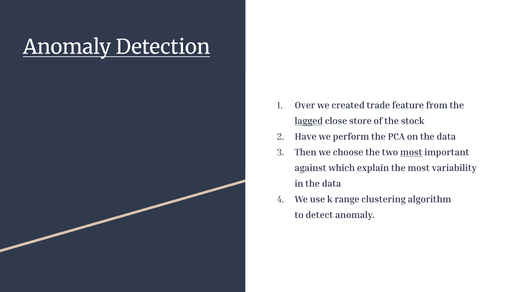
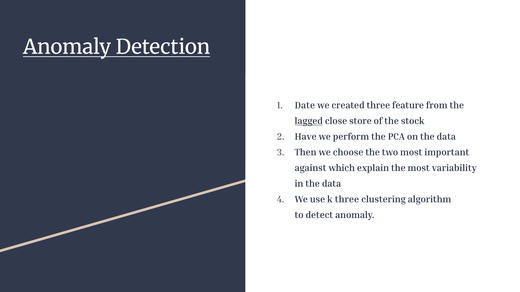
Over: Over -> Date
created trade: trade -> three
most at (411, 153) underline: present -> none
k range: range -> three
